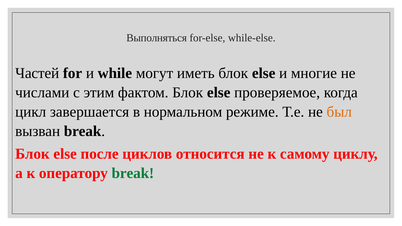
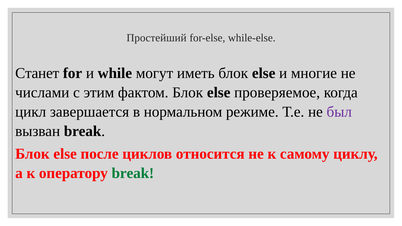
Выполняться: Выполняться -> Простейший
Частей: Частей -> Станет
был colour: orange -> purple
